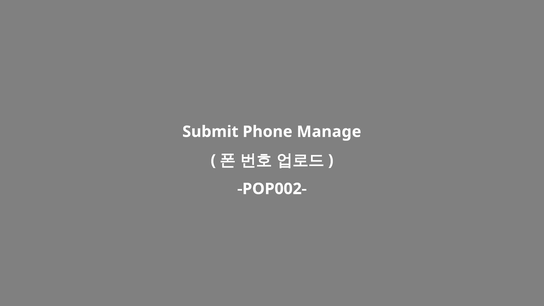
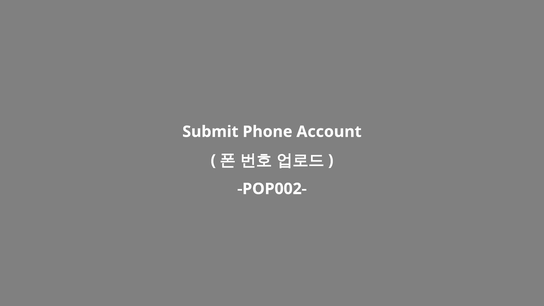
Manage: Manage -> Account
